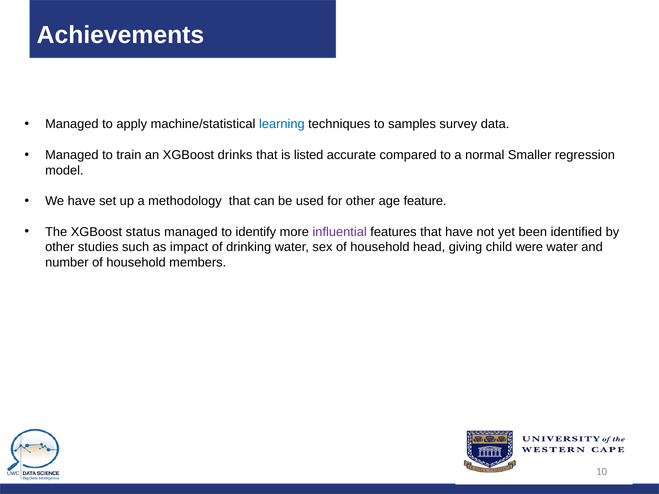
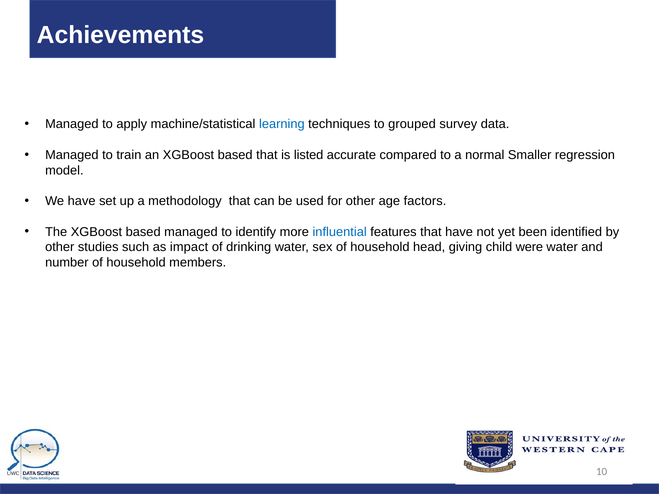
samples: samples -> grouped
an XGBoost drinks: drinks -> based
feature: feature -> factors
The XGBoost status: status -> based
influential colour: purple -> blue
